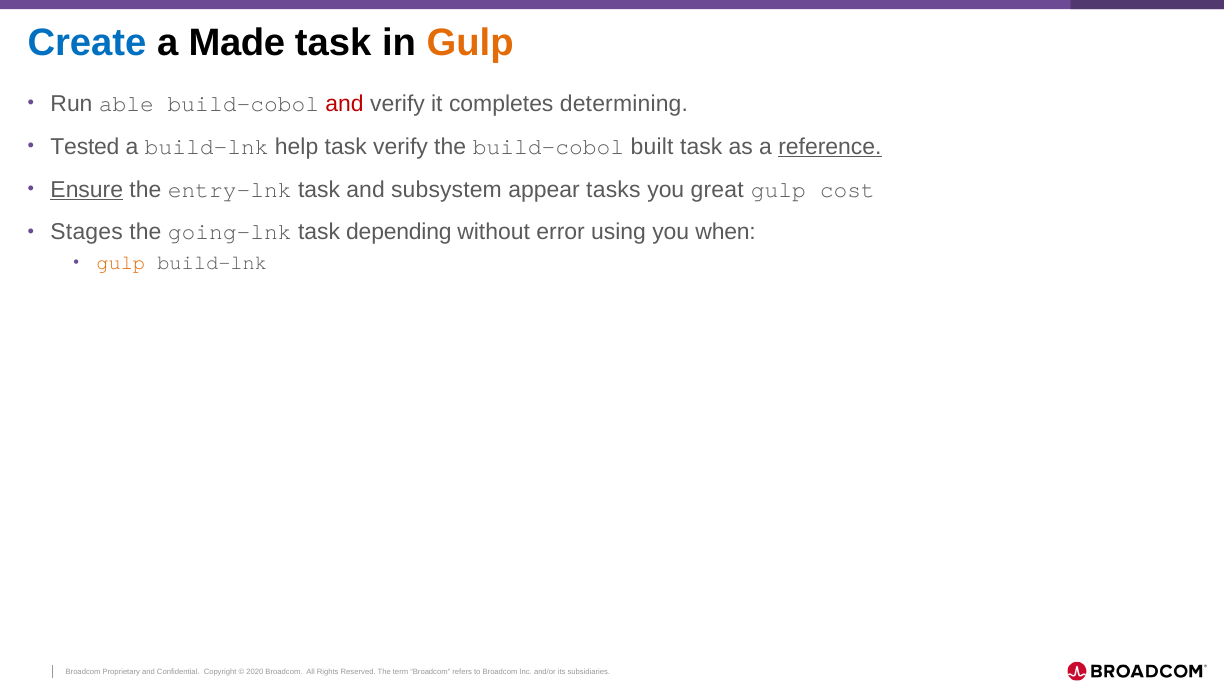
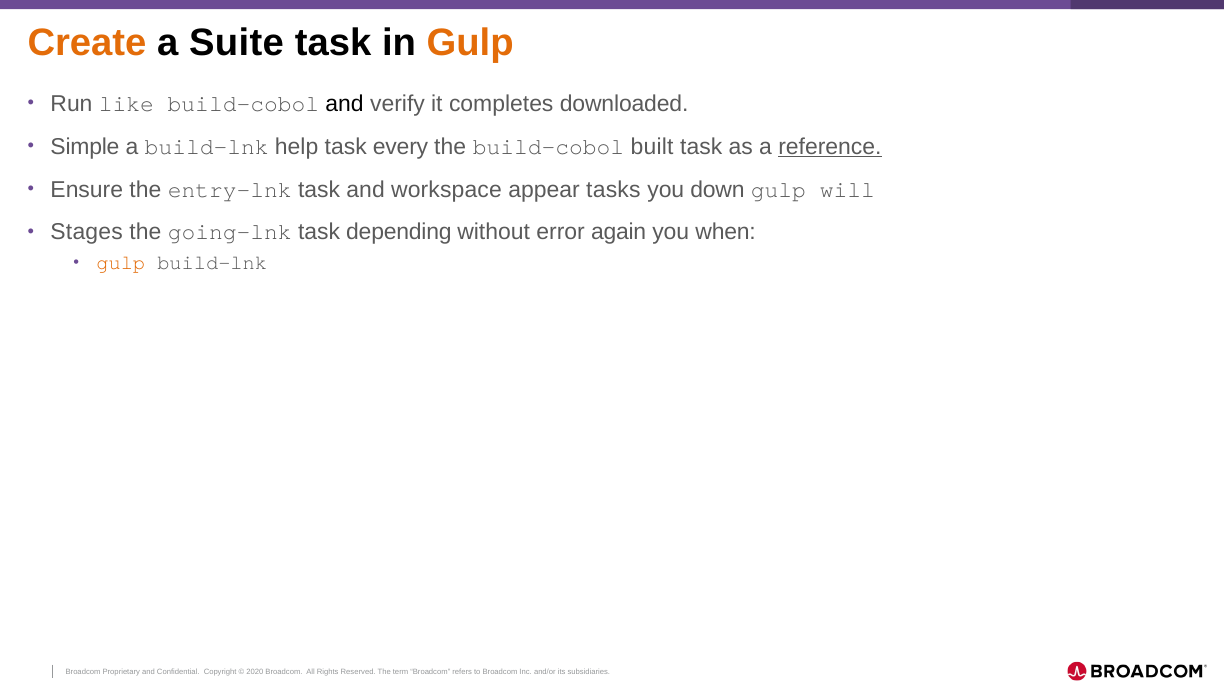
Create colour: blue -> orange
Made: Made -> Suite
able: able -> like
and at (345, 104) colour: red -> black
determining: determining -> downloaded
Tested: Tested -> Simple
task verify: verify -> every
Ensure underline: present -> none
subsystem: subsystem -> workspace
great: great -> down
cost: cost -> will
using: using -> again
